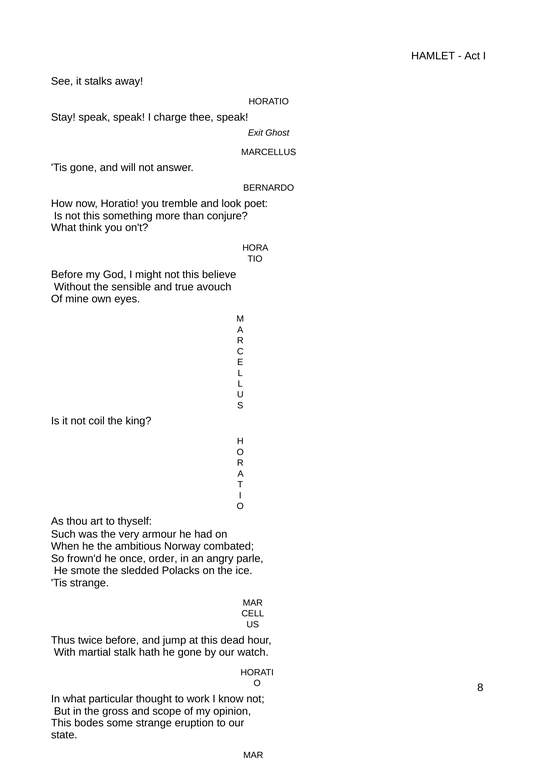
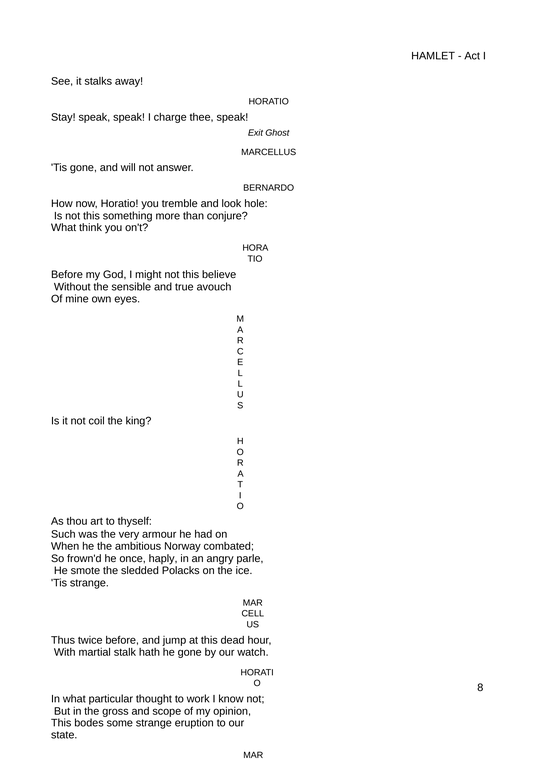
poet: poet -> hole
order: order -> haply
